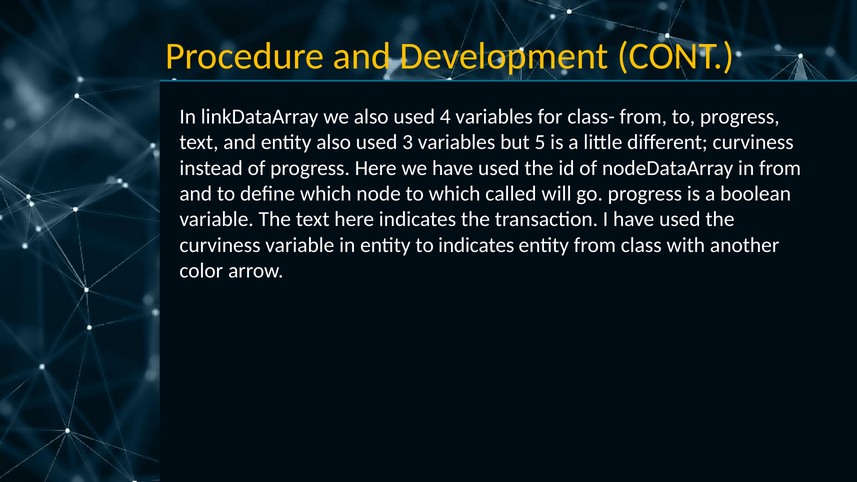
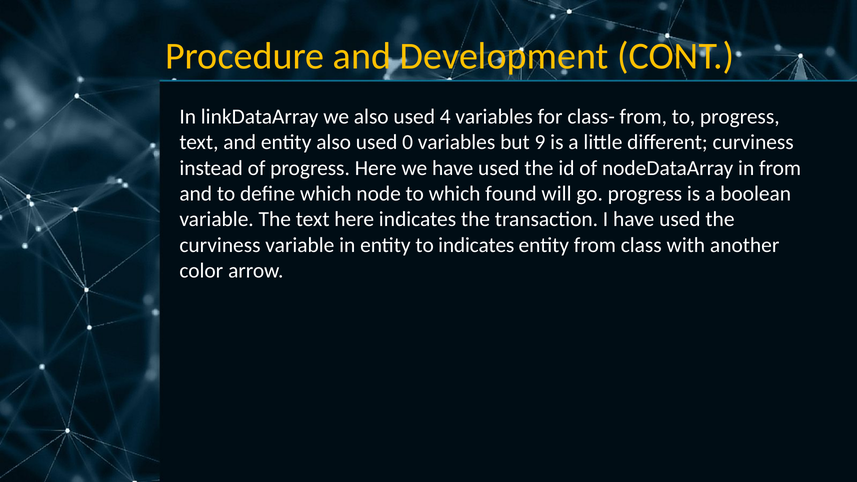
3: 3 -> 0
5: 5 -> 9
called: called -> found
